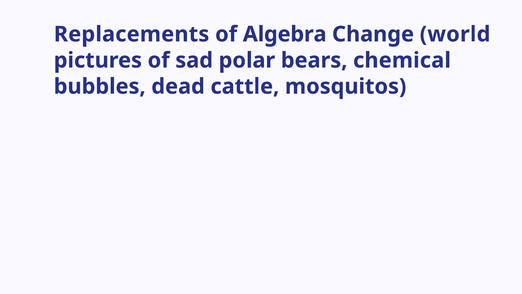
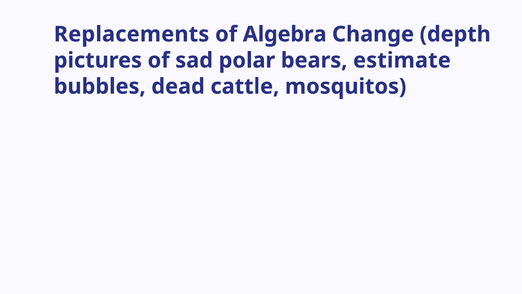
world: world -> depth
chemical: chemical -> estimate
